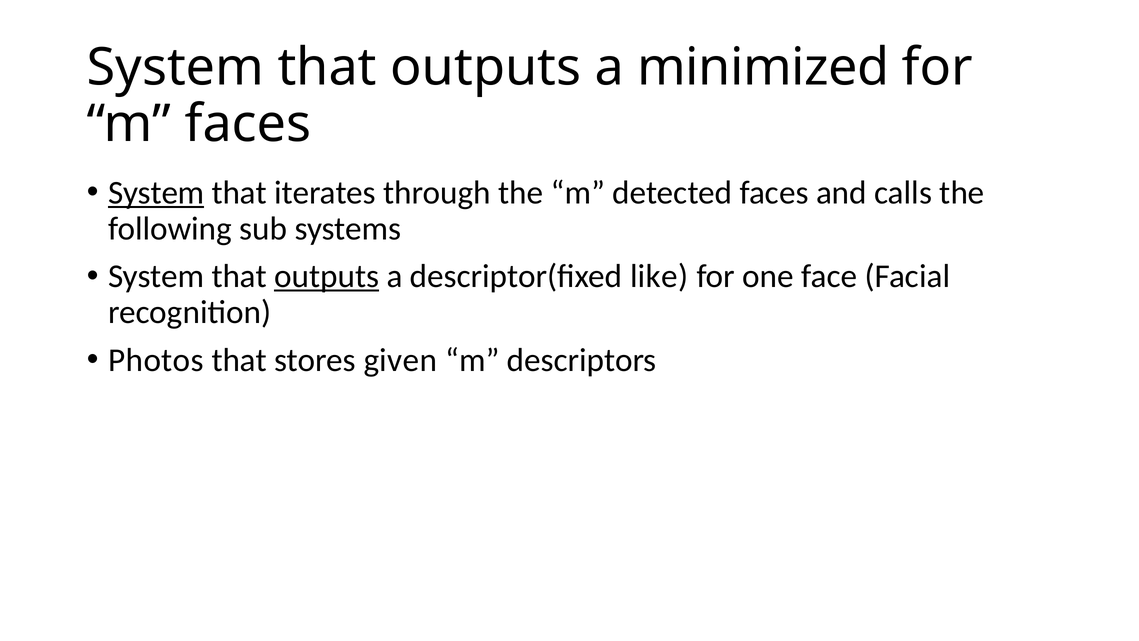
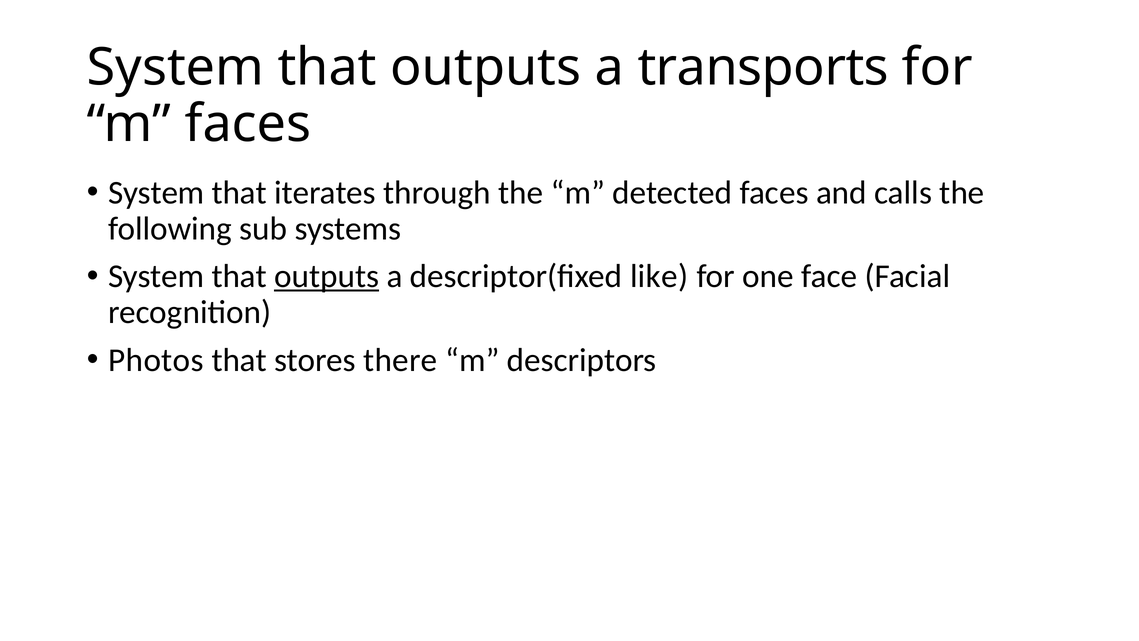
minimized: minimized -> transports
System at (156, 193) underline: present -> none
given: given -> there
